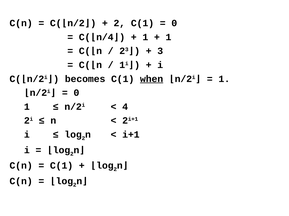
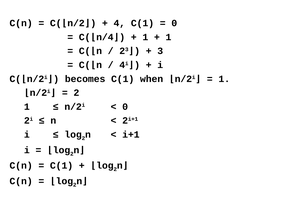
2 at (119, 23): 2 -> 4
1 at (122, 65): 1 -> 4
when underline: present -> none
0 at (76, 93): 0 -> 2
4 at (125, 107): 4 -> 0
